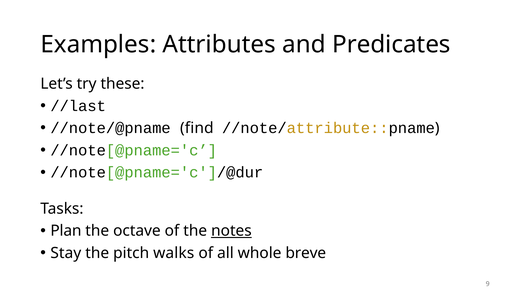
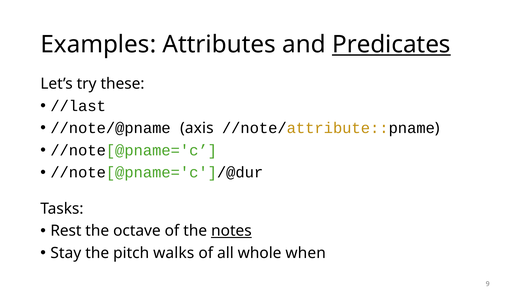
Predicates underline: none -> present
find: find -> axis
Plan: Plan -> Rest
breve: breve -> when
